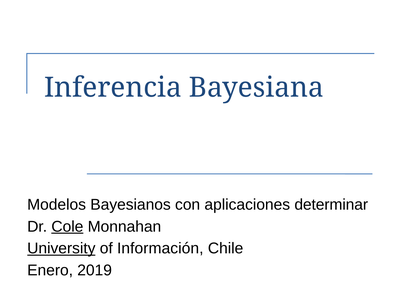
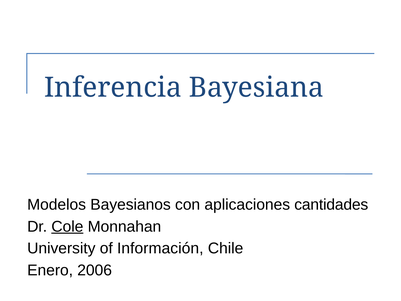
determinar: determinar -> cantidades
University underline: present -> none
2019: 2019 -> 2006
